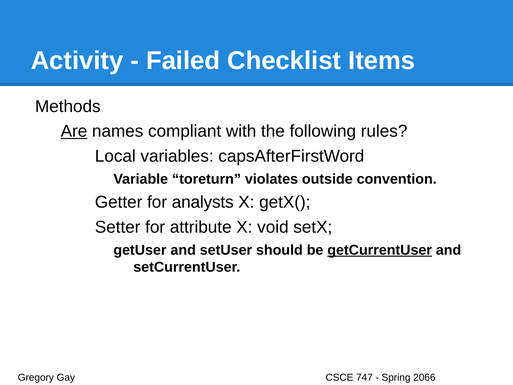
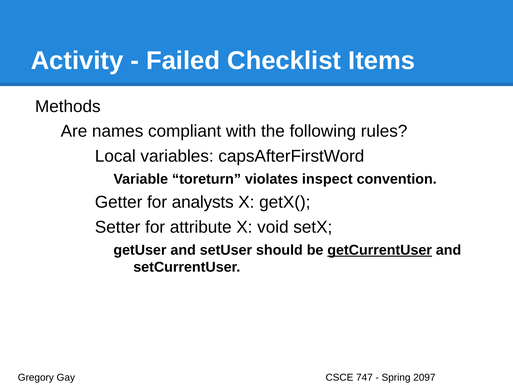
Are underline: present -> none
outside: outside -> inspect
2066: 2066 -> 2097
